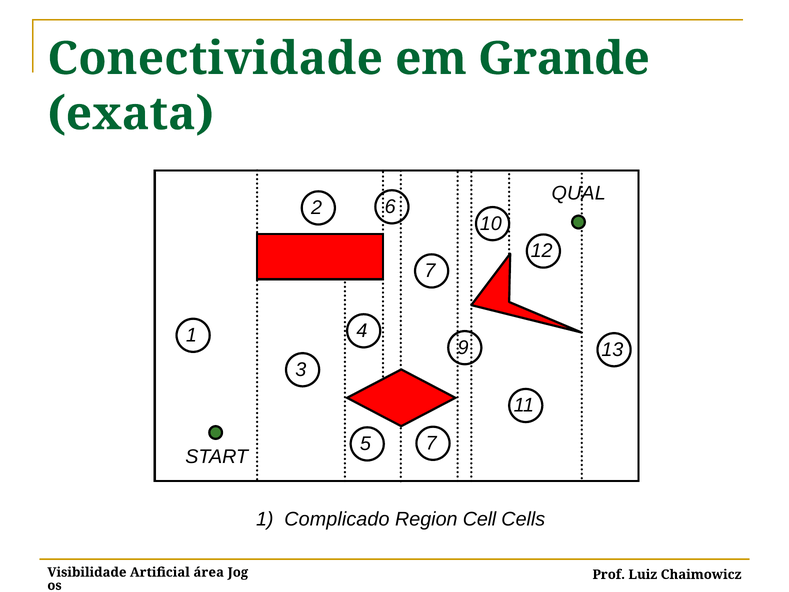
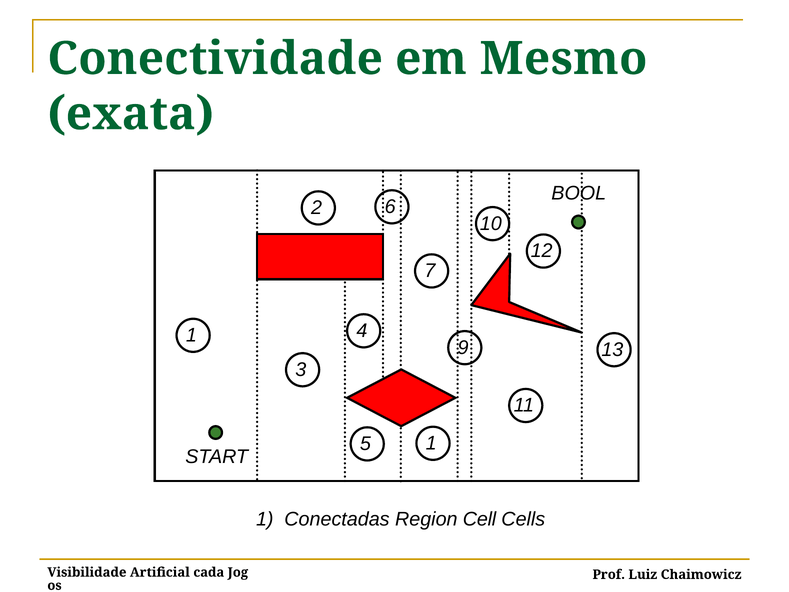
Grande: Grande -> Mesmo
QUAL: QUAL -> BOOL
5 7: 7 -> 1
Complicado: Complicado -> Conectadas
área: área -> cada
